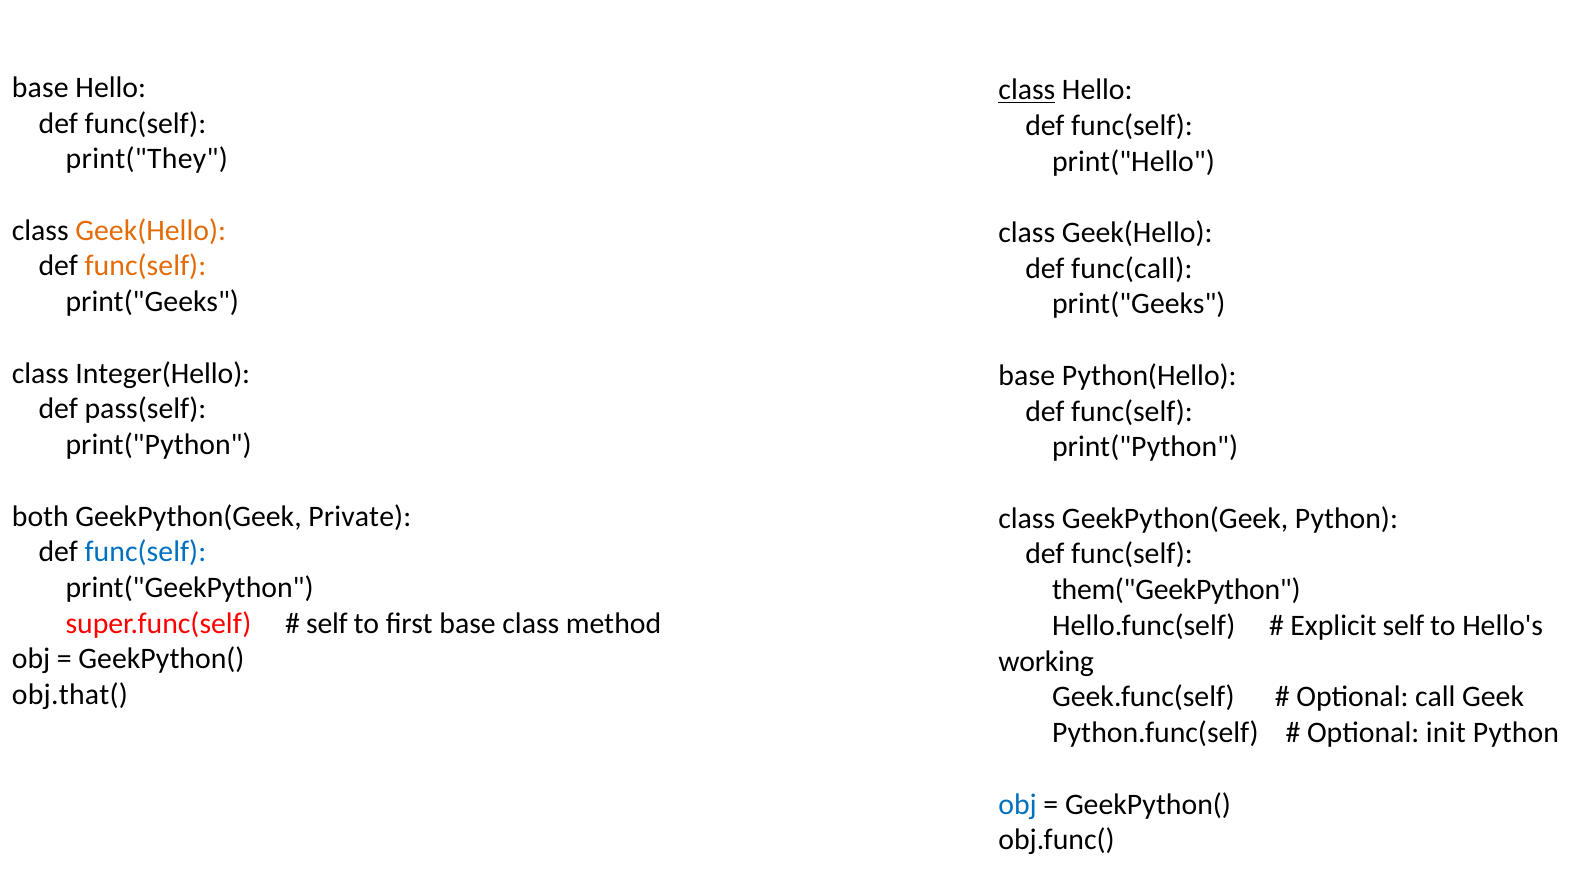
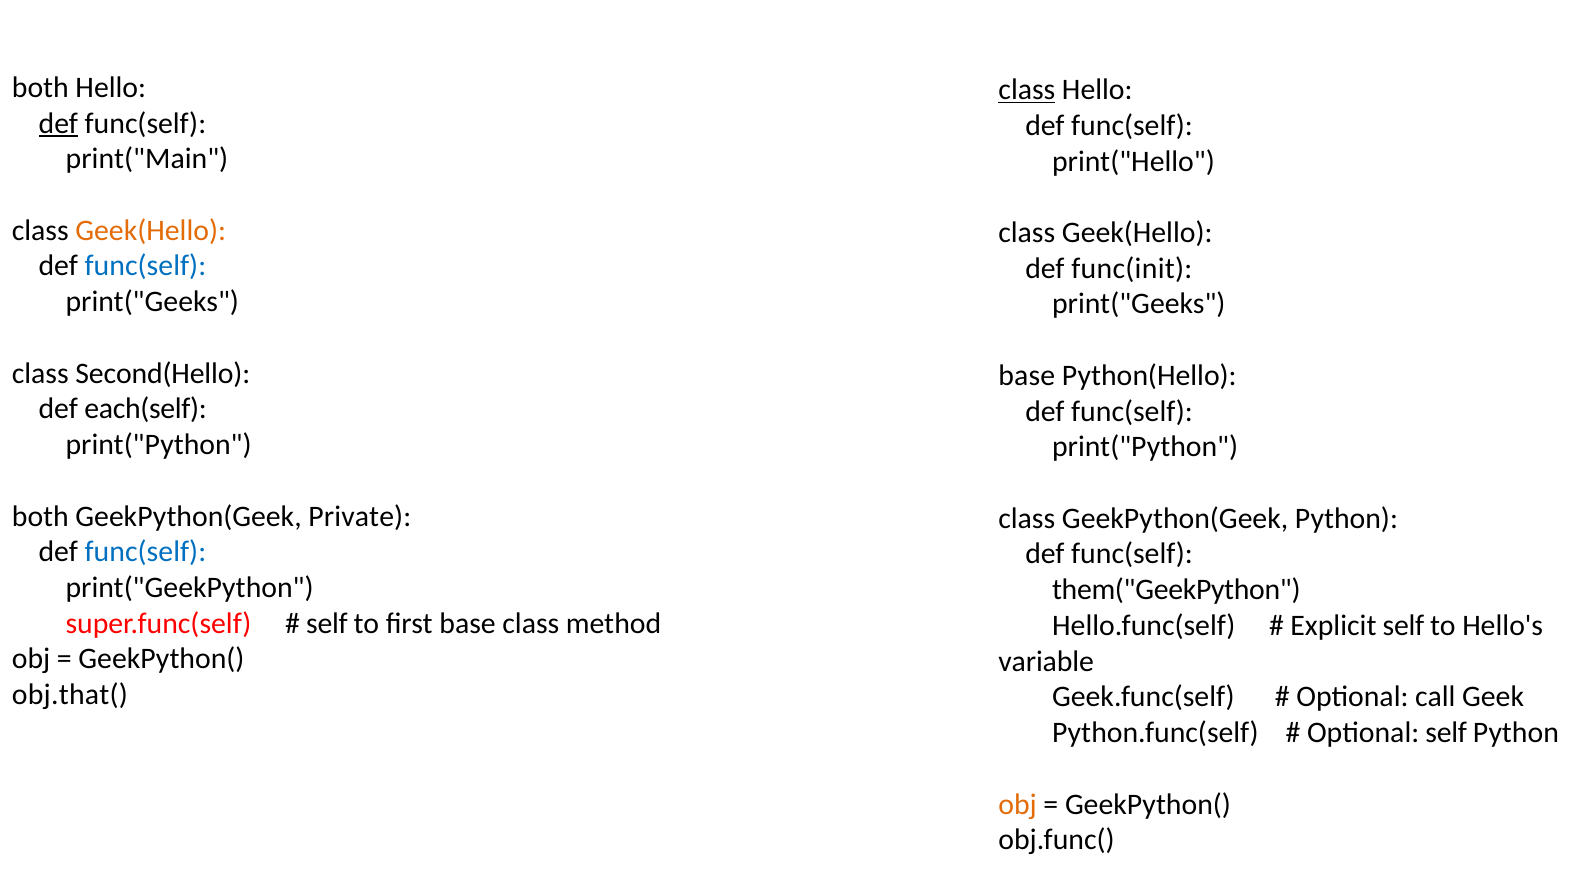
base at (40, 88): base -> both
def at (58, 123) underline: none -> present
print("They: print("They -> print("Main
func(self at (145, 266) colour: orange -> blue
func(call: func(call -> func(init
Integer(Hello: Integer(Hello -> Second(Hello
pass(self: pass(self -> each(self
working: working -> variable
Optional init: init -> self
obj at (1018, 804) colour: blue -> orange
